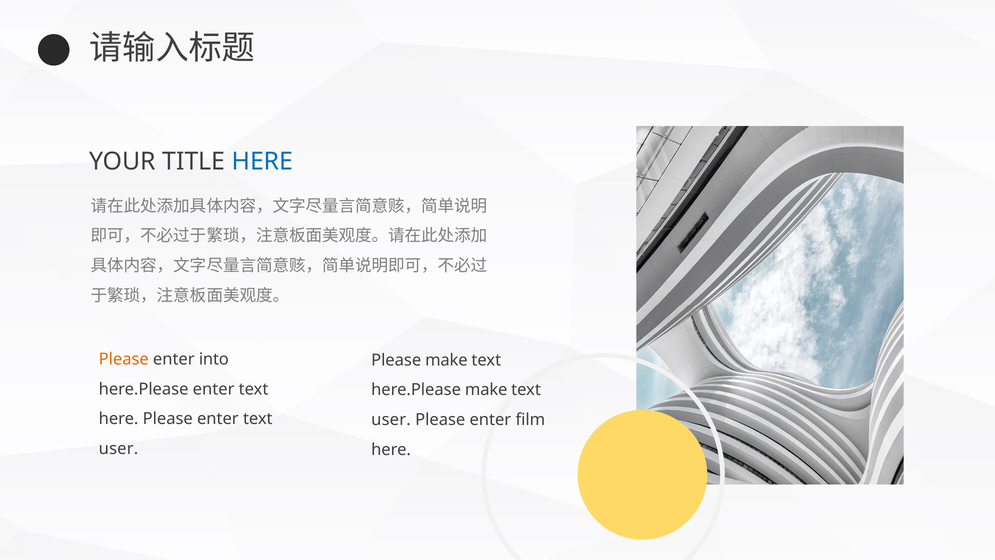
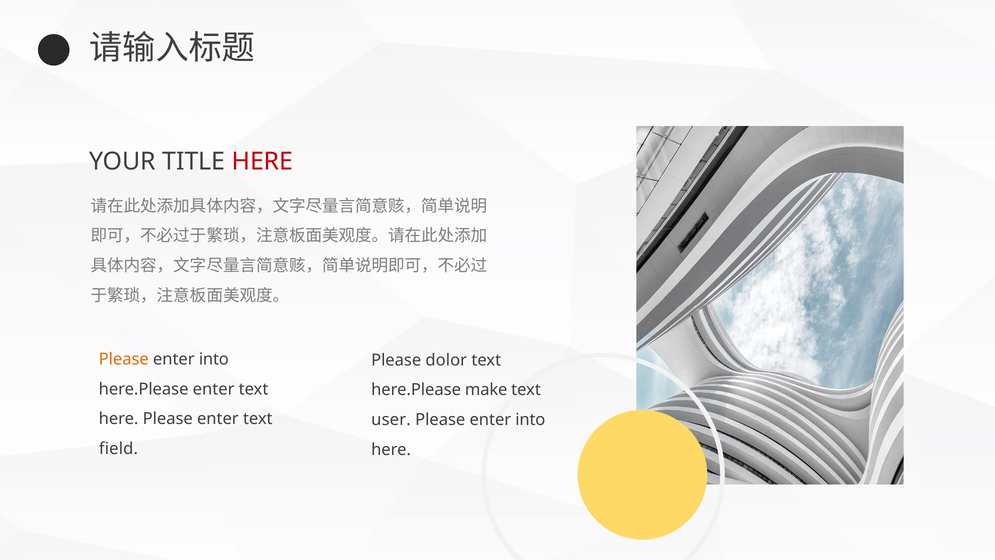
HERE at (263, 162) colour: blue -> red
Please make: make -> dolor
film at (530, 420): film -> into
user at (118, 449): user -> field
